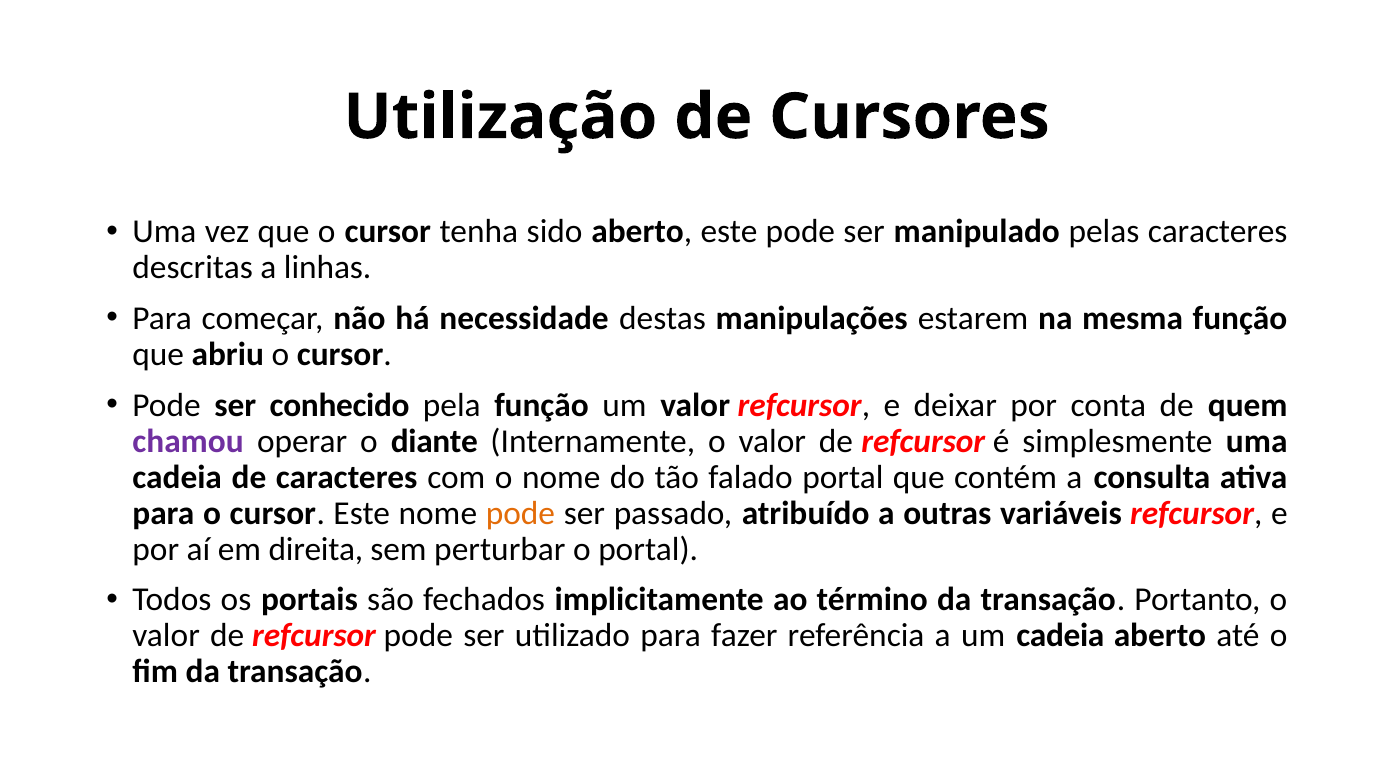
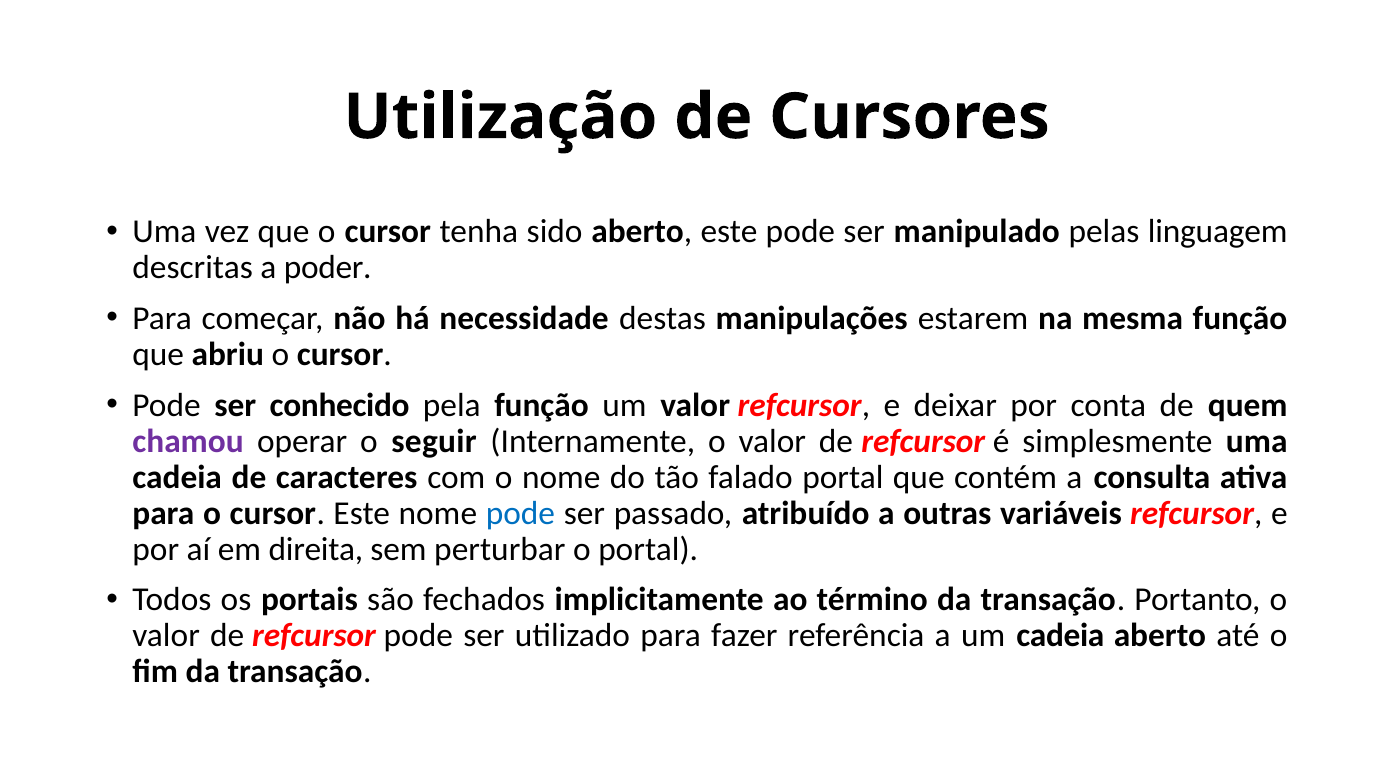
pelas caracteres: caracteres -> linguagem
linhas: linhas -> poder
diante: diante -> seguir
pode at (520, 513) colour: orange -> blue
